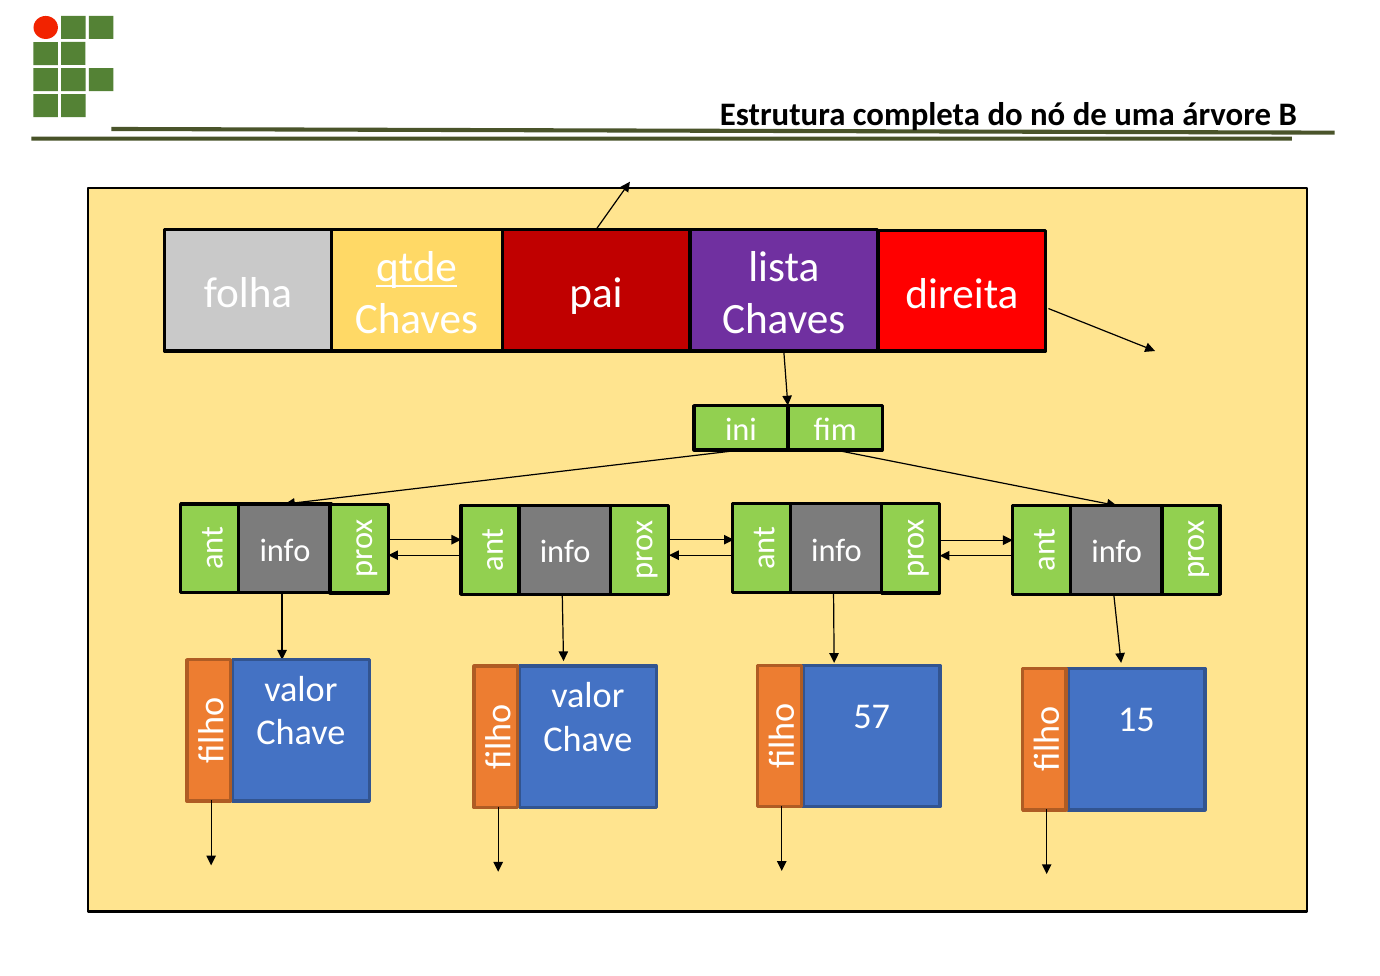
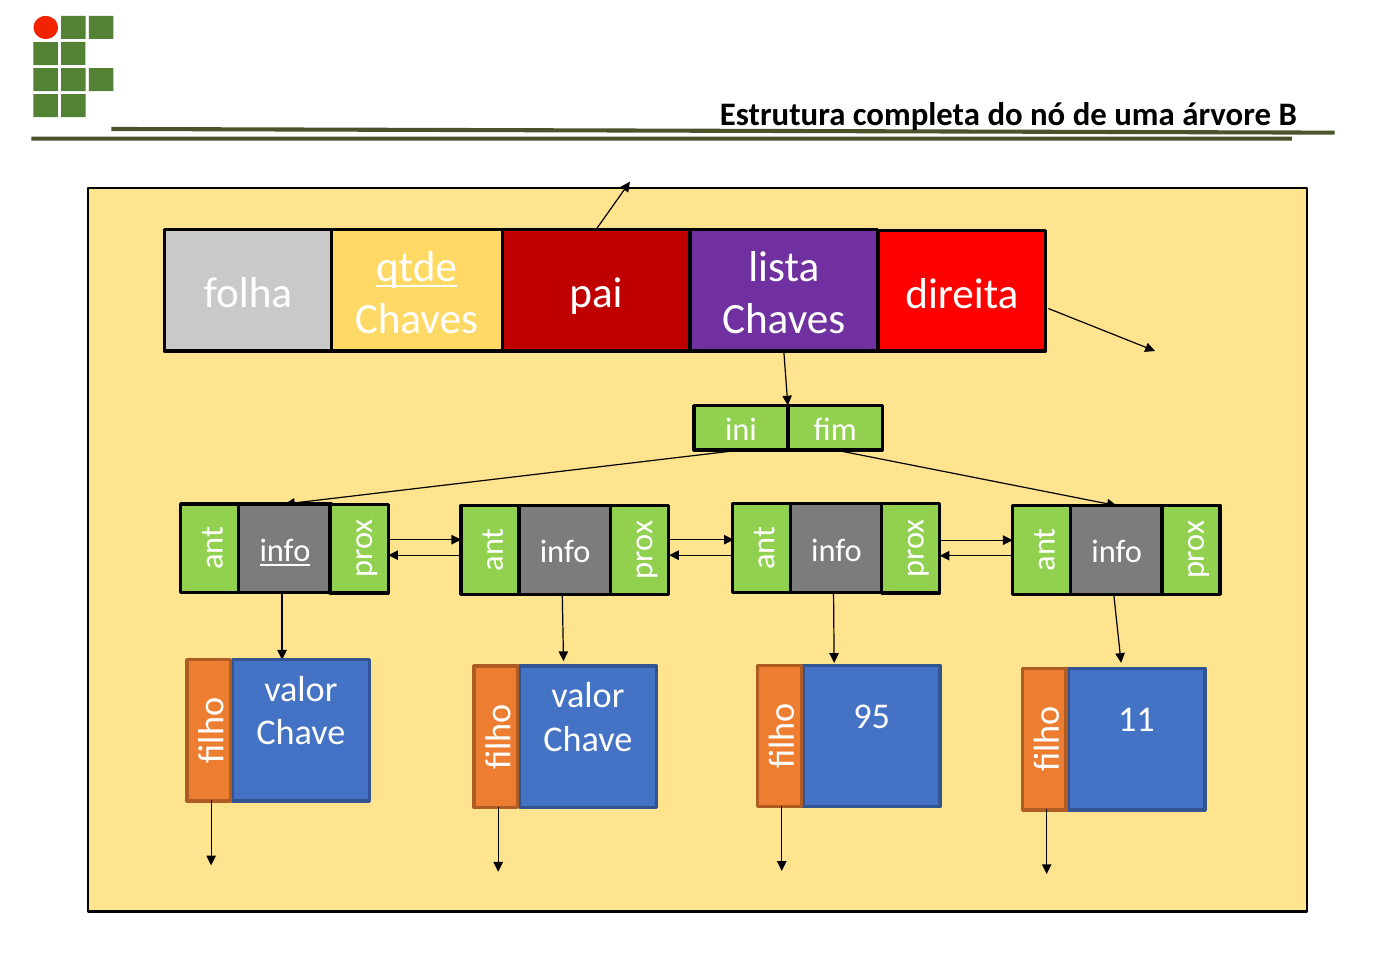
info at (285, 551) underline: none -> present
15: 15 -> 11
57: 57 -> 95
